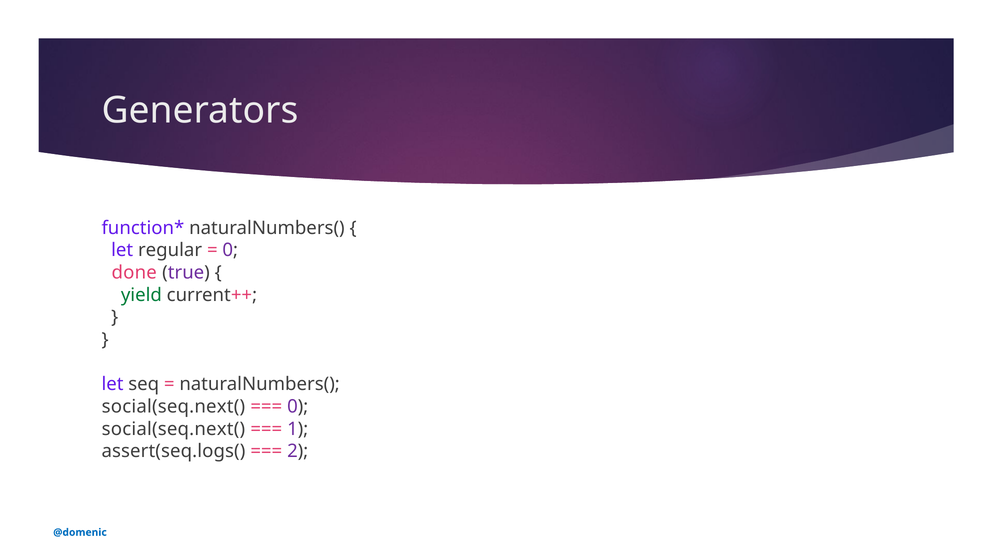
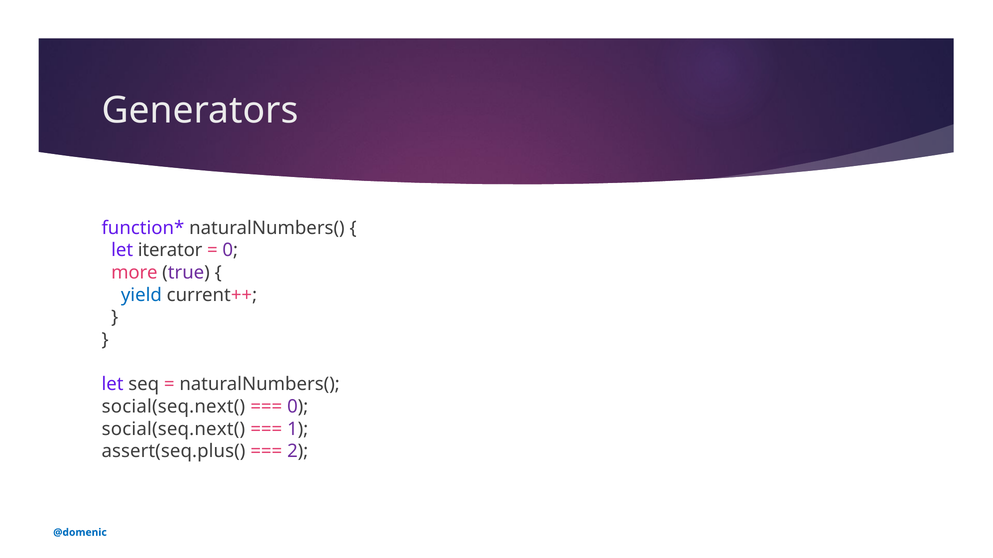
regular: regular -> iterator
done: done -> more
yield colour: green -> blue
assert(seq.logs(: assert(seq.logs( -> assert(seq.plus(
